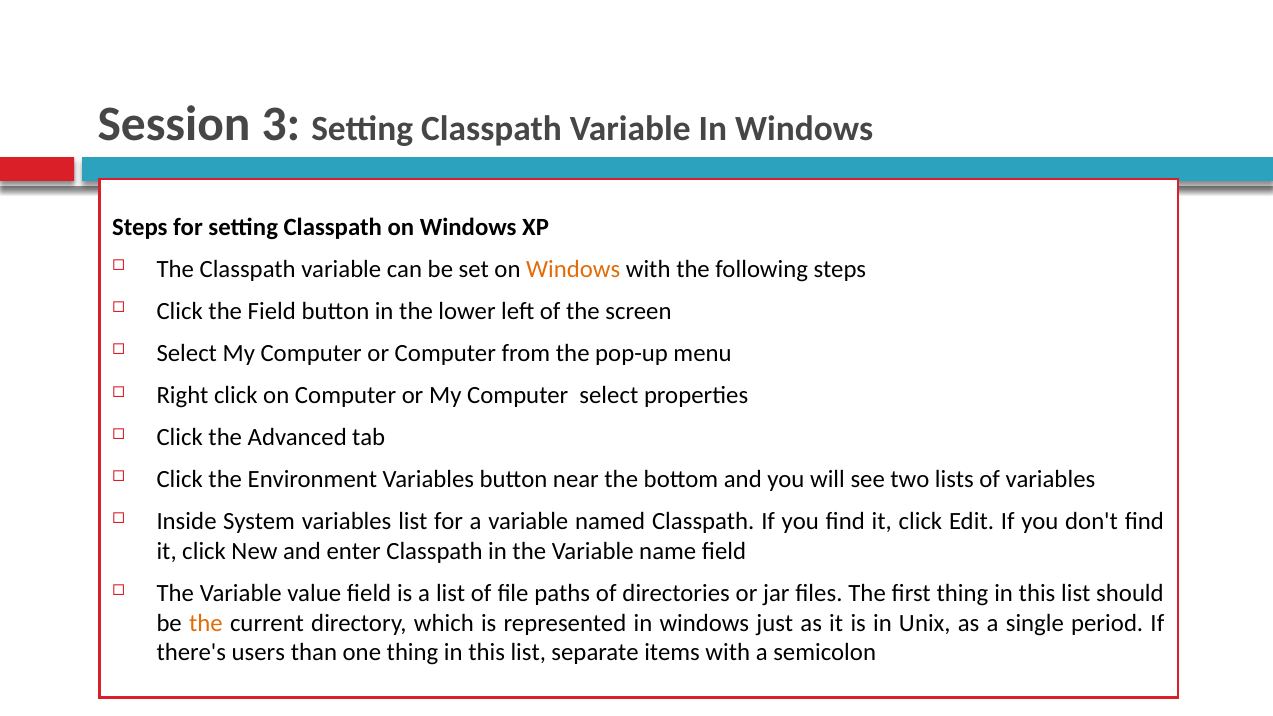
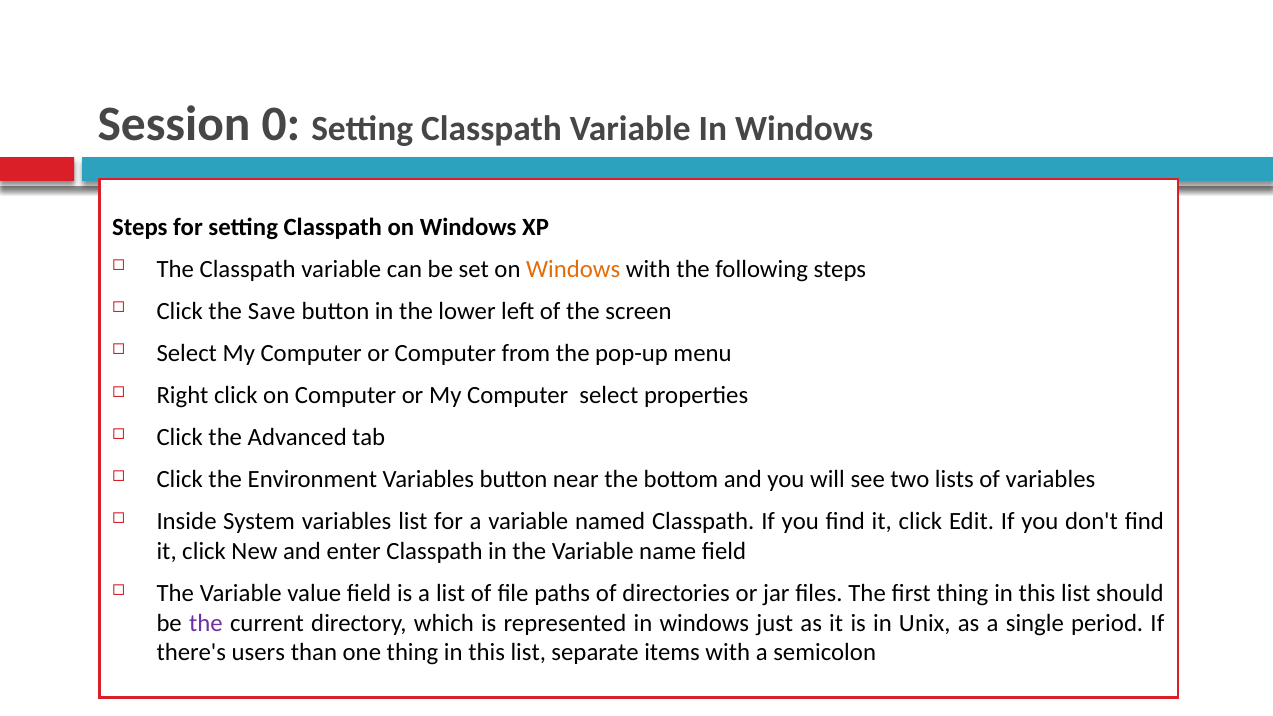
3: 3 -> 0
the Field: Field -> Save
the at (206, 623) colour: orange -> purple
